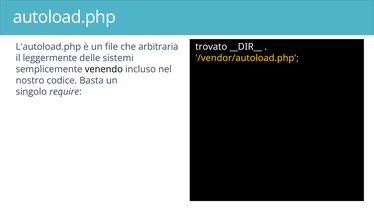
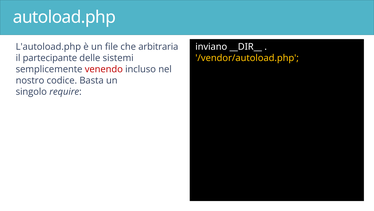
trovato: trovato -> inviano
leggermente: leggermente -> partecipante
venendo colour: black -> red
